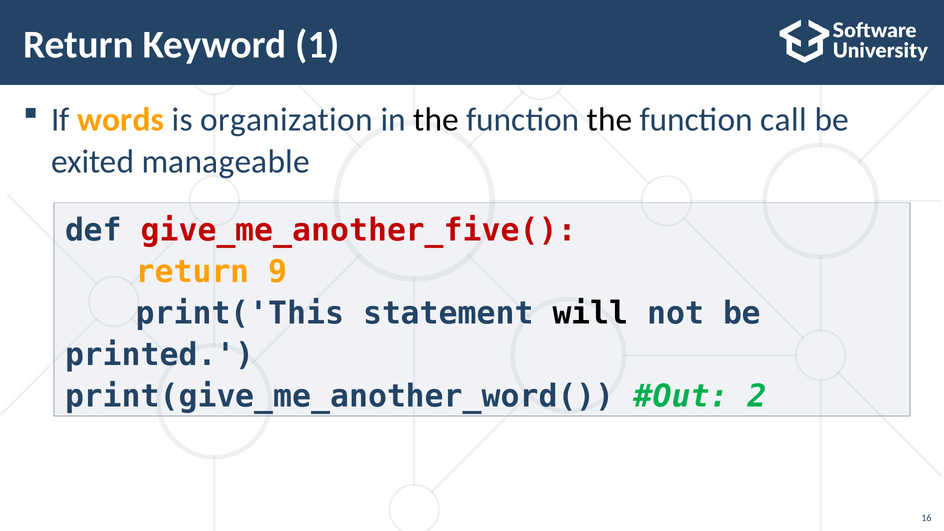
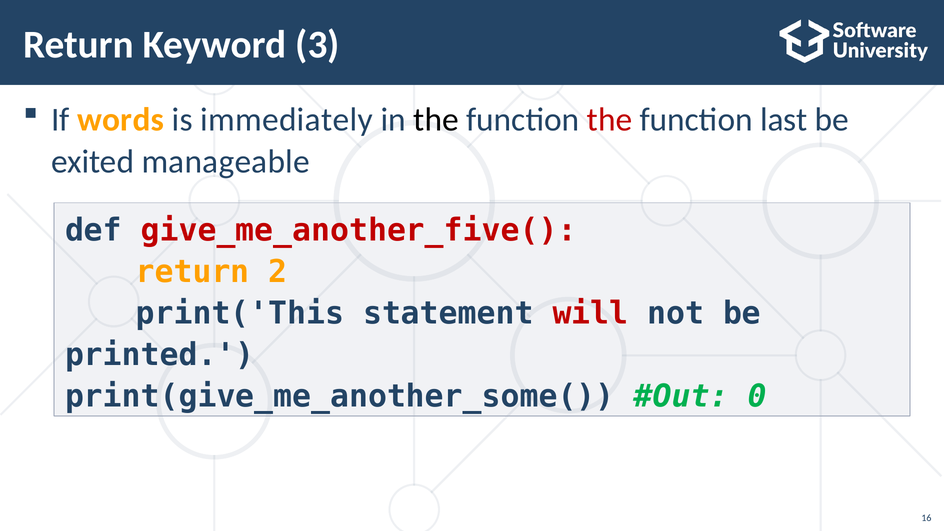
1: 1 -> 3
organization: organization -> immediately
the at (610, 120) colour: black -> red
call: call -> last
9: 9 -> 2
will colour: black -> red
print(give_me_another_word(: print(give_me_another_word( -> print(give_me_another_some(
2: 2 -> 0
